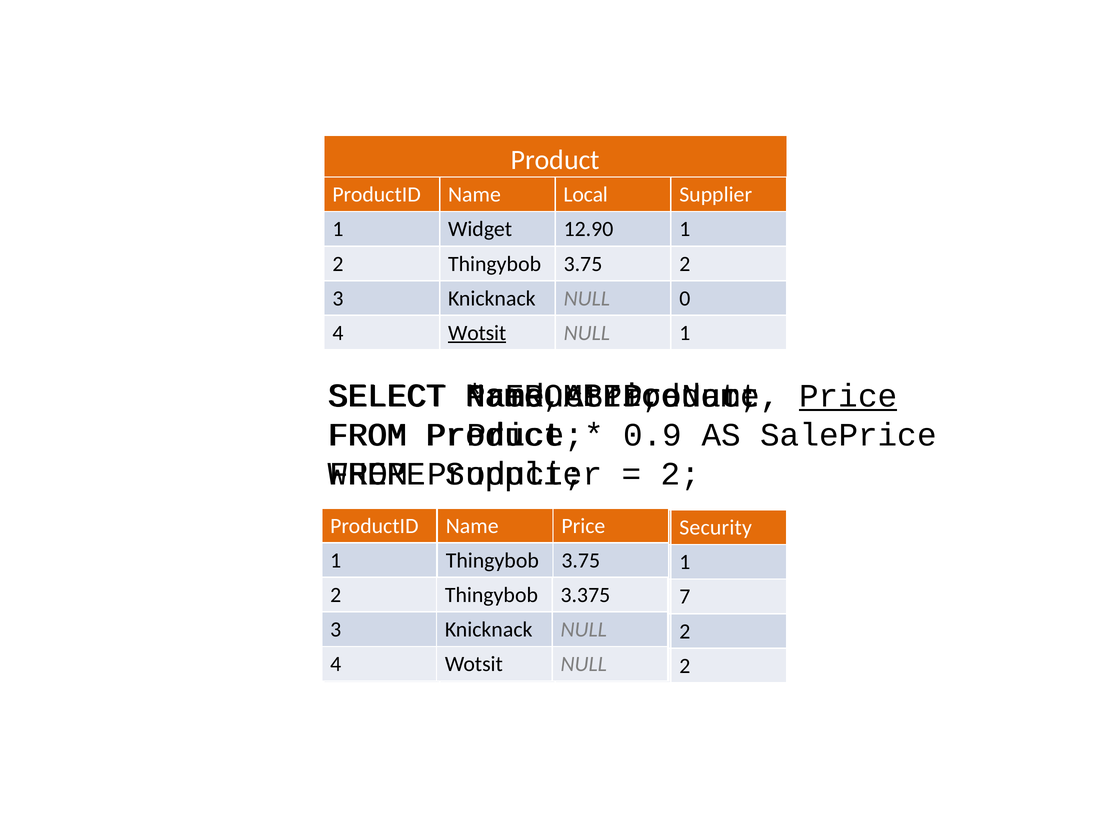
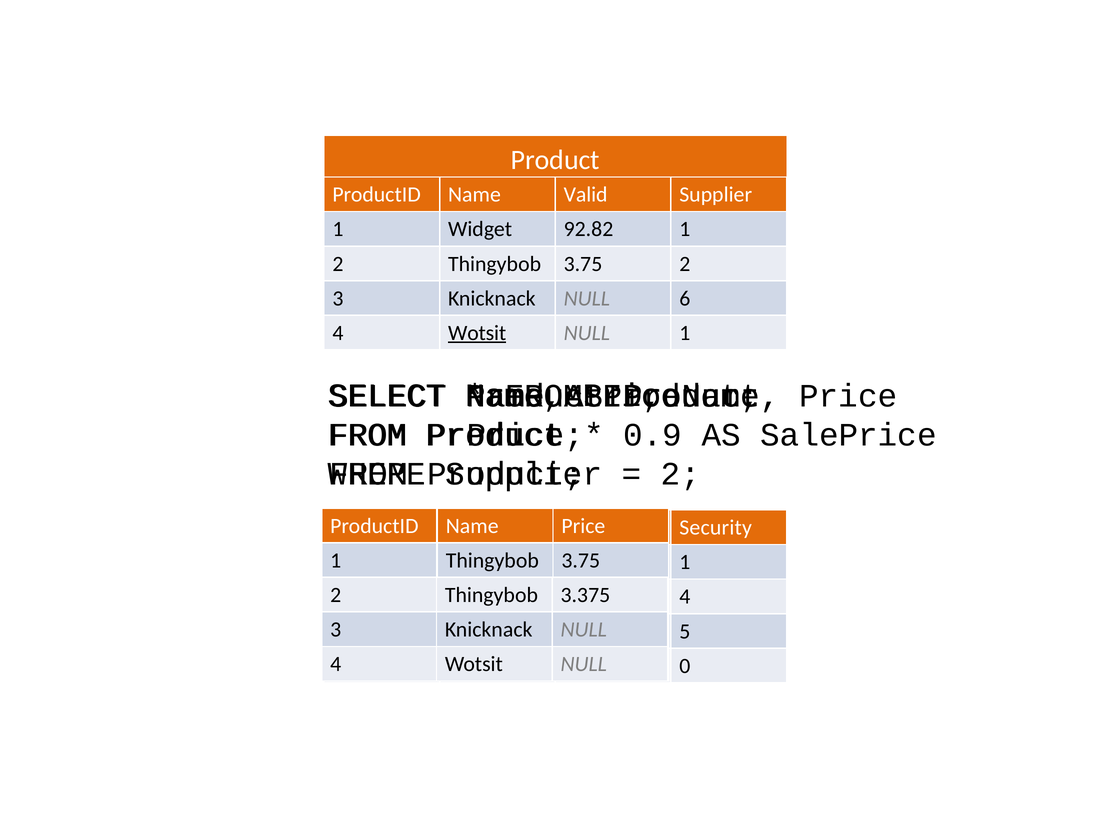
Local: Local -> Valid
12.90: 12.90 -> 92.82
0: 0 -> 6
Price at (848, 396) underline: present -> none
7 at (685, 597): 7 -> 4
2 at (685, 631): 2 -> 5
2 at (685, 666): 2 -> 0
